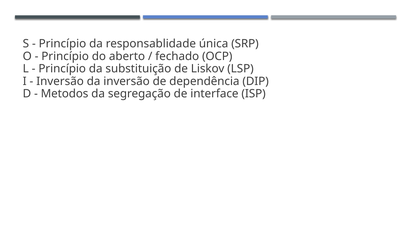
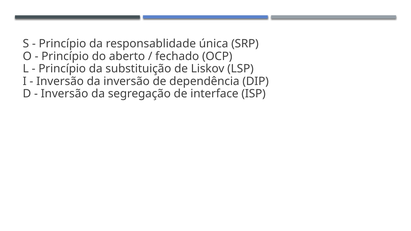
Metodos at (65, 94): Metodos -> Inversão
